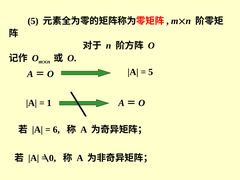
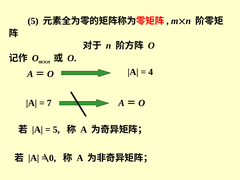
5 at (151, 72): 5 -> 4
1: 1 -> 7
6 at (56, 130): 6 -> 5
